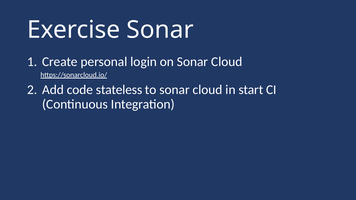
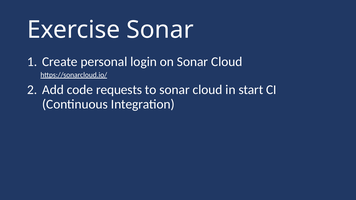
stateless: stateless -> requests
